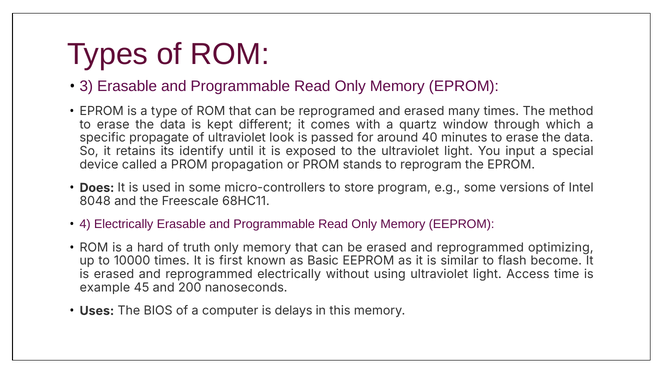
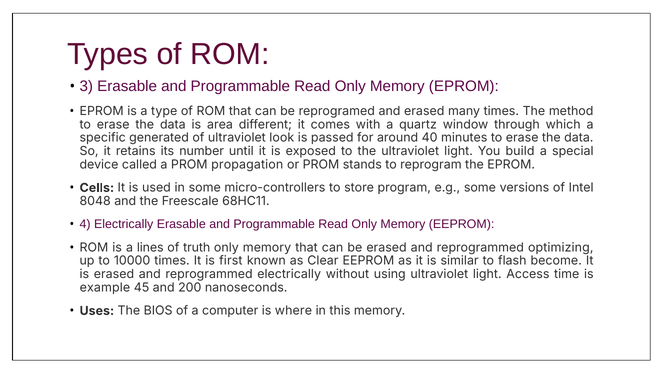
kept: kept -> area
propagate: propagate -> generated
identify: identify -> number
input: input -> build
Does: Does -> Cells
hard: hard -> lines
Basic: Basic -> Clear
delays: delays -> where
